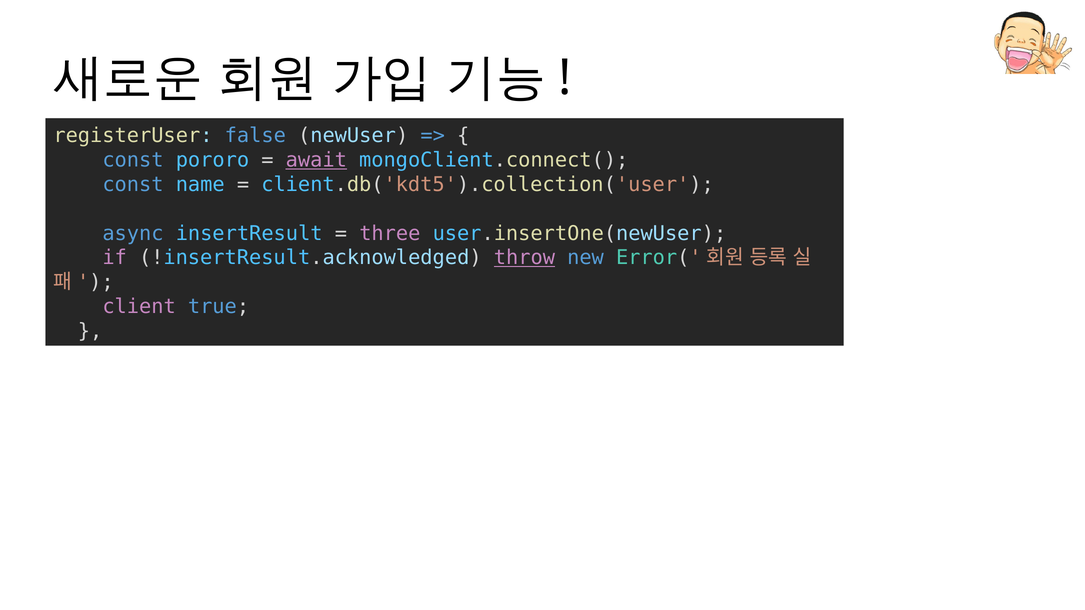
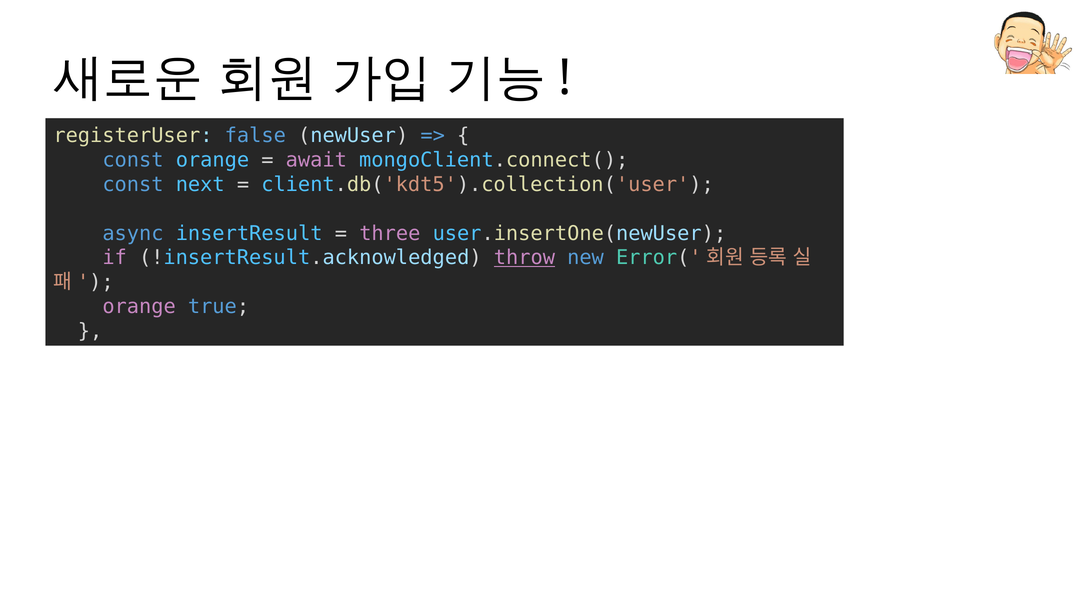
const pororo: pororo -> orange
await underline: present -> none
name: name -> next
client at (139, 307): client -> orange
